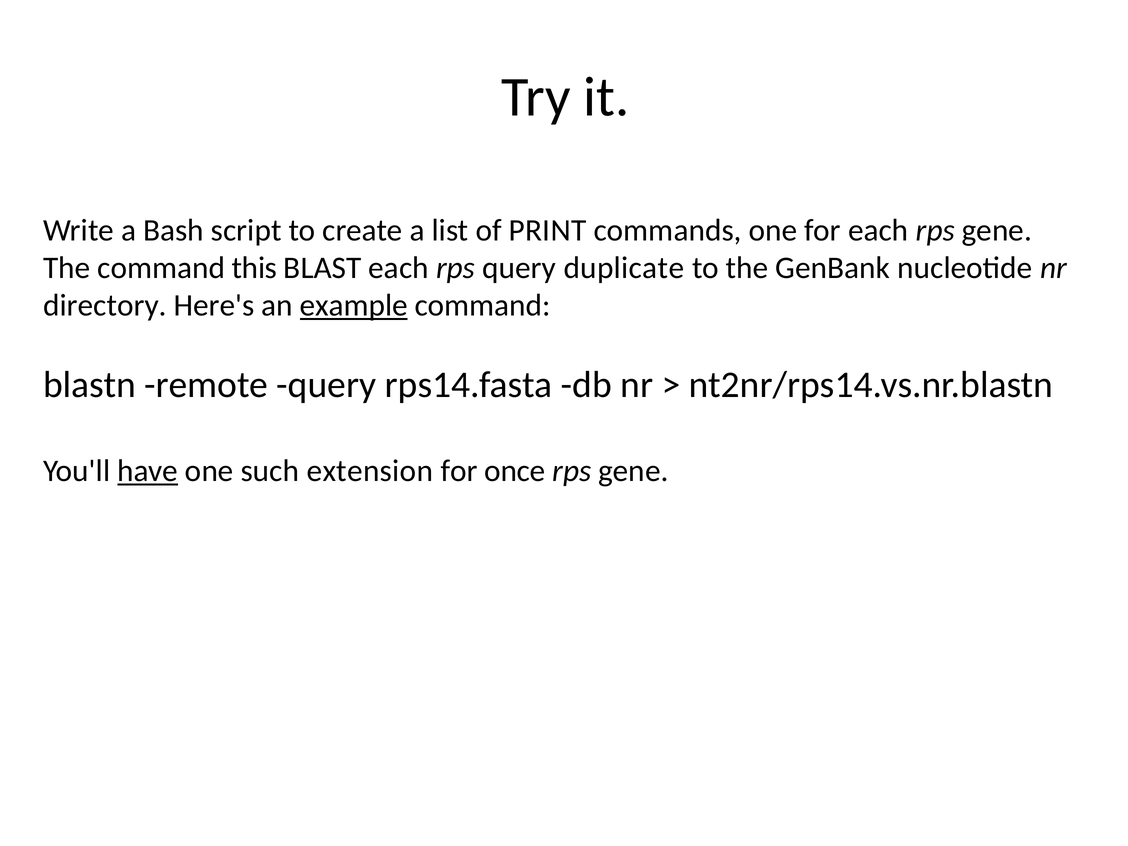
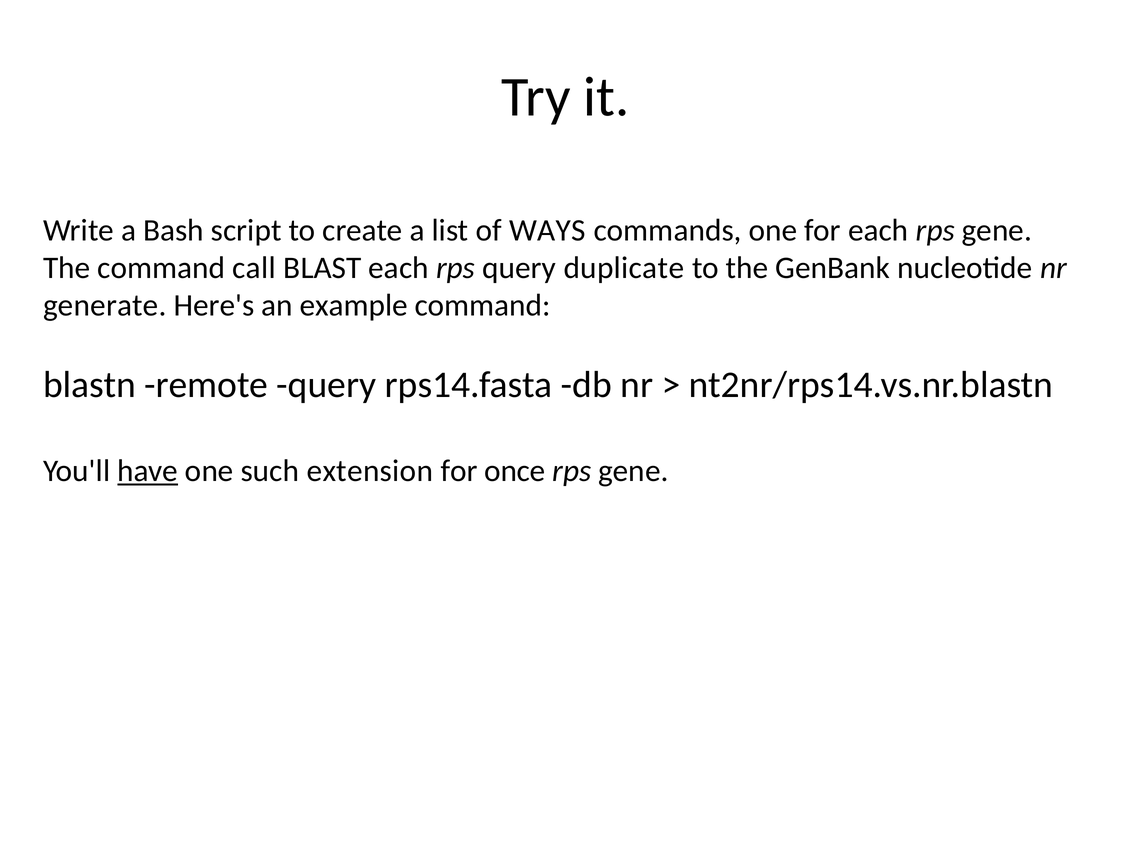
PRINT: PRINT -> WAYS
this: this -> call
directory: directory -> generate
example underline: present -> none
